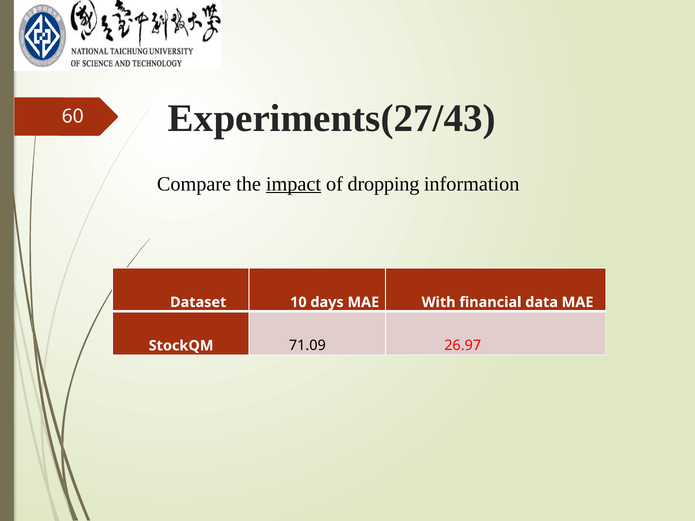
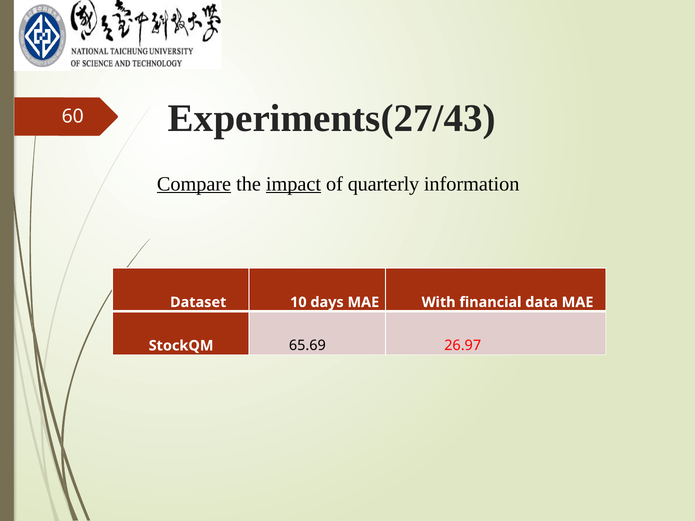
Compare underline: none -> present
dropping: dropping -> quarterly
71.09: 71.09 -> 65.69
